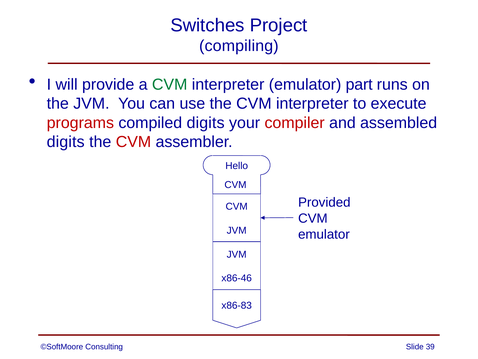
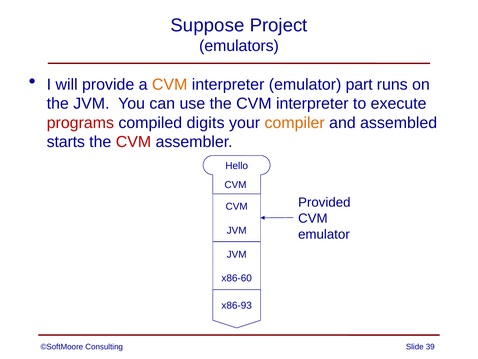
Switches: Switches -> Suppose
compiling: compiling -> emulators
CVM at (170, 84) colour: green -> orange
compiler colour: red -> orange
digits at (66, 142): digits -> starts
x86-46: x86-46 -> x86-60
x86-83: x86-83 -> x86-93
